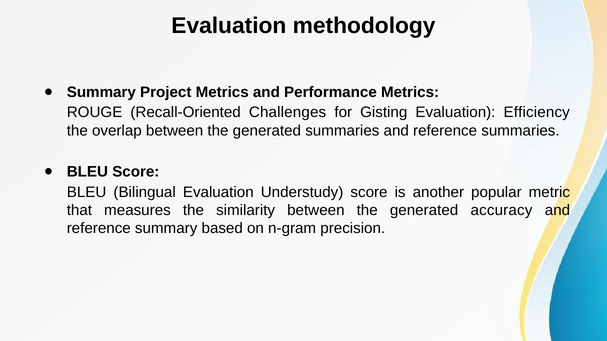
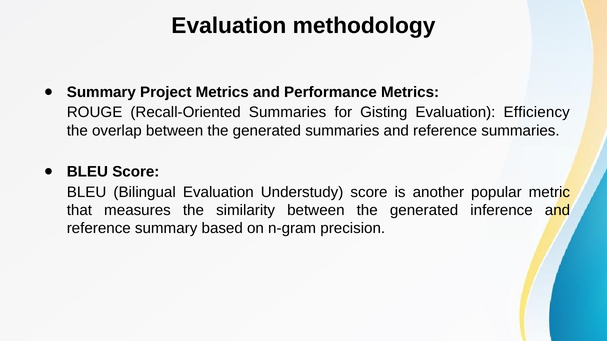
Recall-Oriented Challenges: Challenges -> Summaries
accuracy: accuracy -> inference
